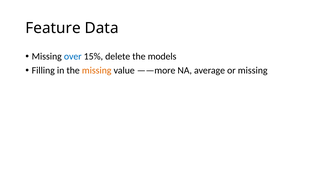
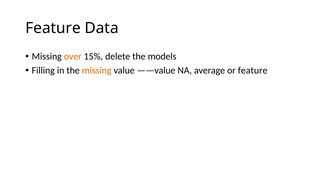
over colour: blue -> orange
——more: ——more -> ——value
or missing: missing -> feature
